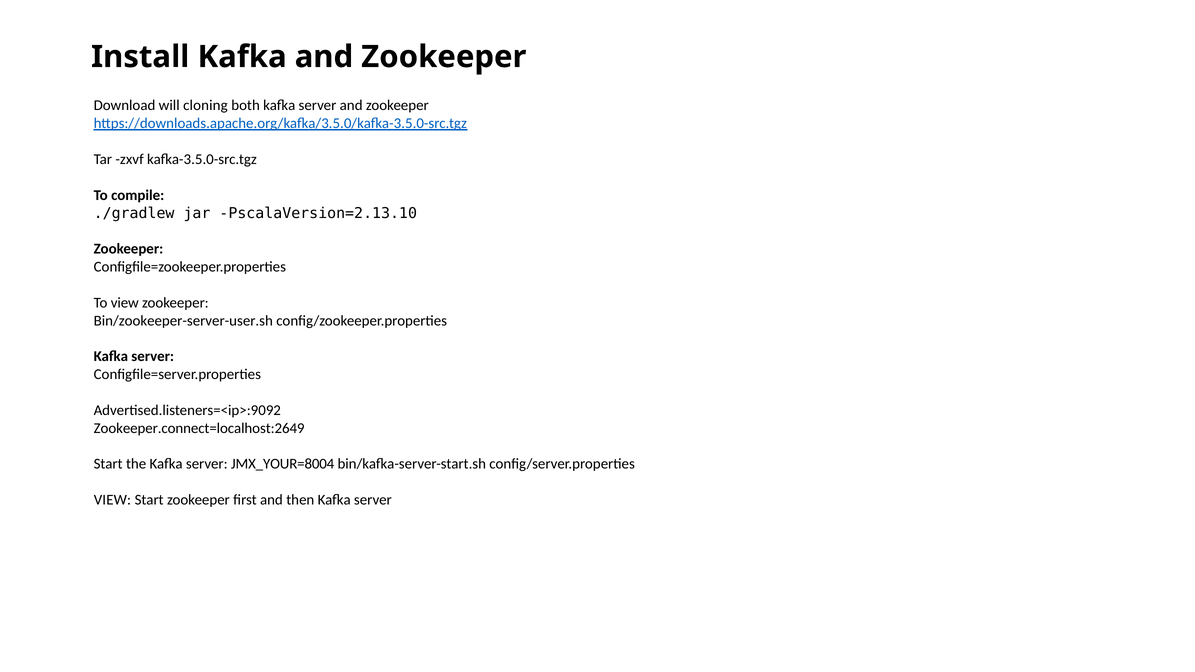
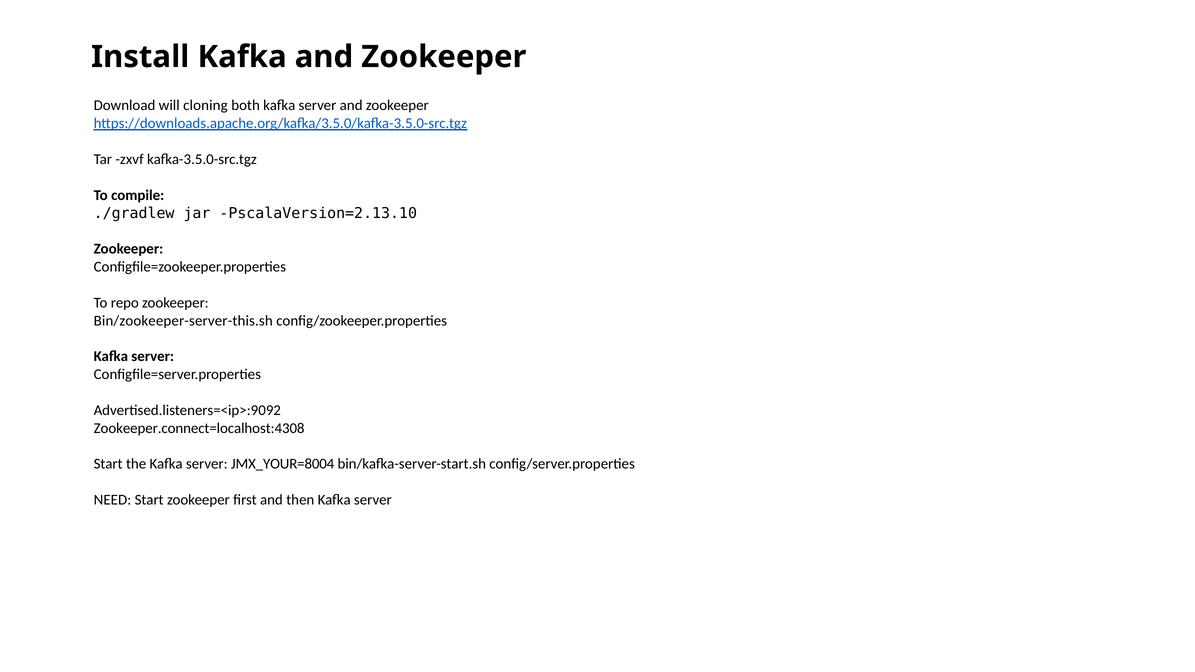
To view: view -> repo
Bin/zookeeper-server-user.sh: Bin/zookeeper-server-user.sh -> Bin/zookeeper-server-this.sh
Zookeeper.connect=localhost:2649: Zookeeper.connect=localhost:2649 -> Zookeeper.connect=localhost:4308
VIEW at (112, 500): VIEW -> NEED
